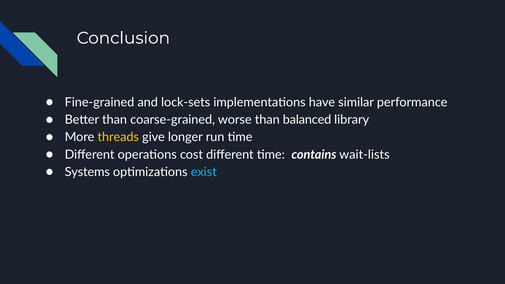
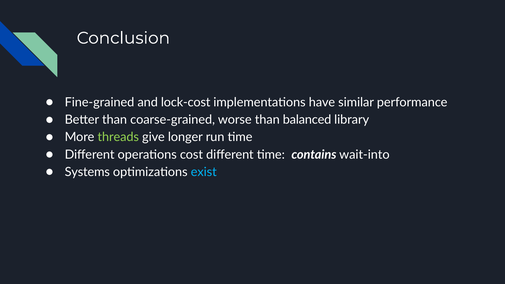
lock-sets: lock-sets -> lock-cost
threads colour: yellow -> light green
wait-lists: wait-lists -> wait-into
